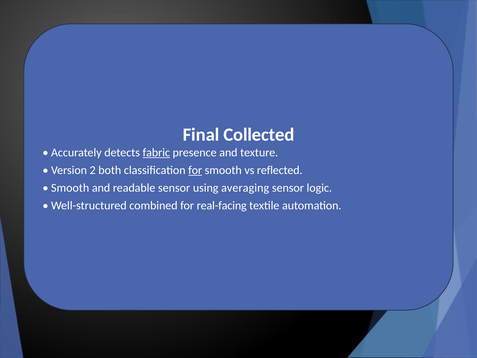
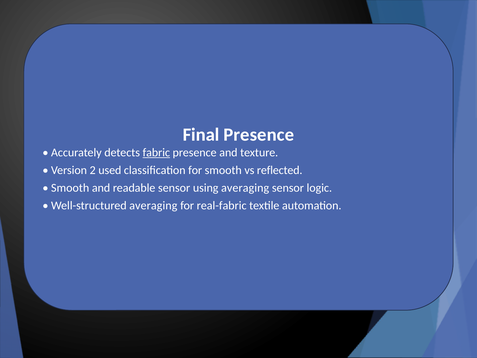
Final Collected: Collected -> Presence
both: both -> used
for at (195, 170) underline: present -> none
Well-structured combined: combined -> averaging
real-facing: real-facing -> real-fabric
